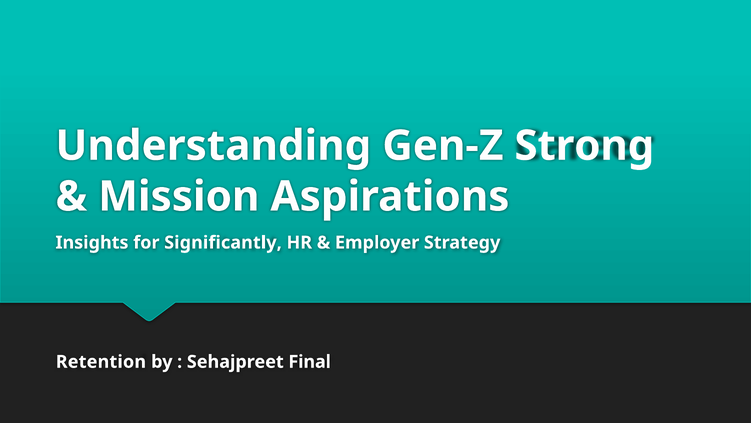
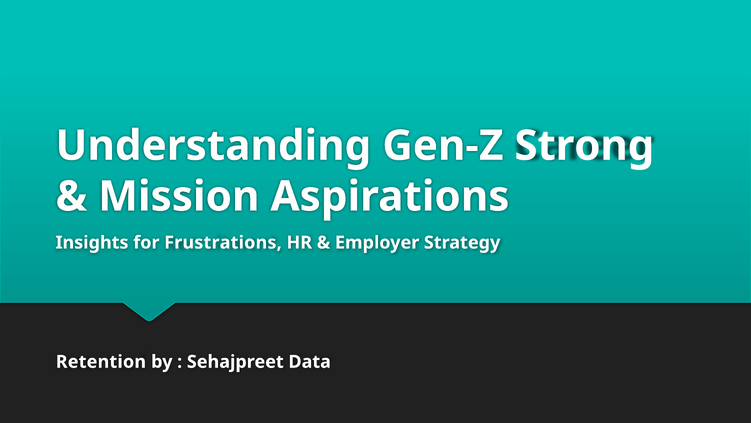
Significantly: Significantly -> Frustrations
Final: Final -> Data
